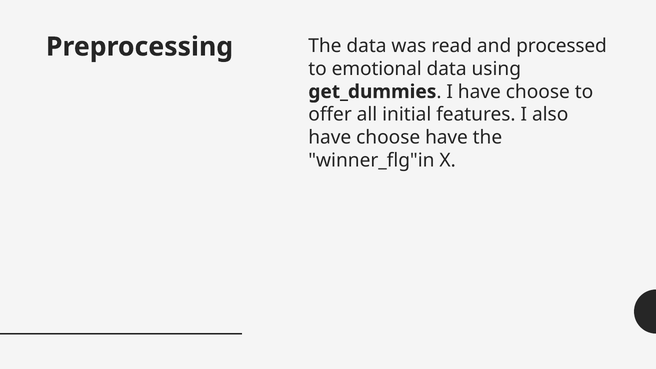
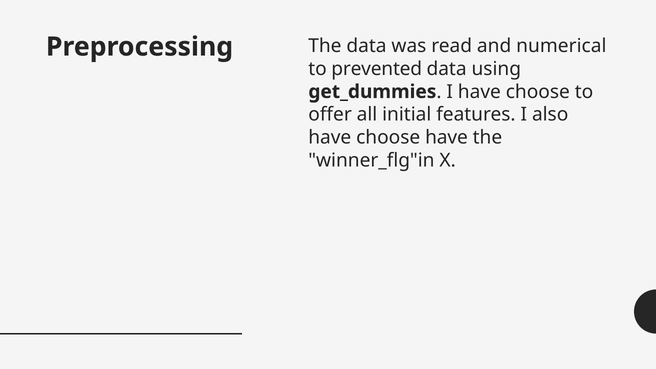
processed: processed -> numerical
emotional: emotional -> prevented
